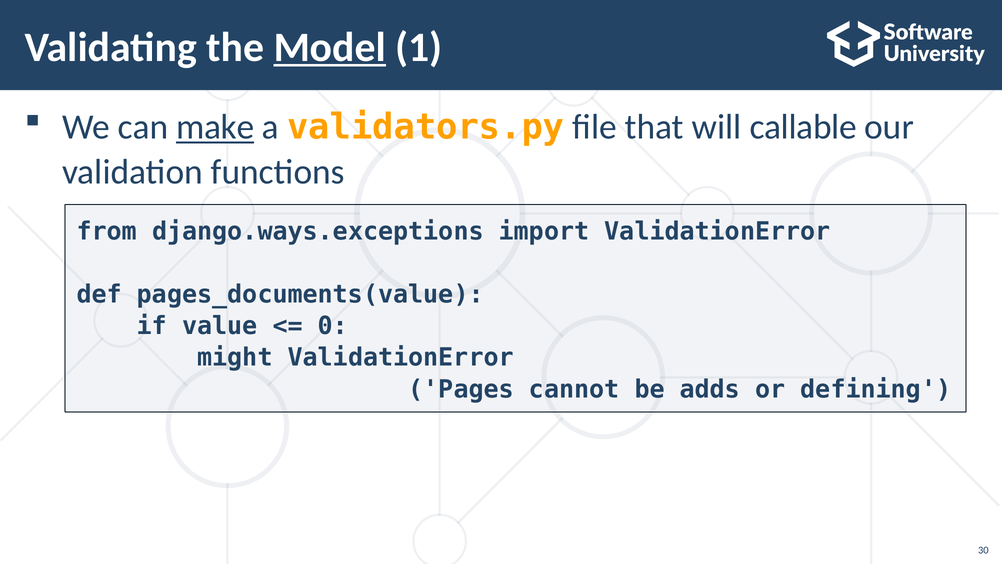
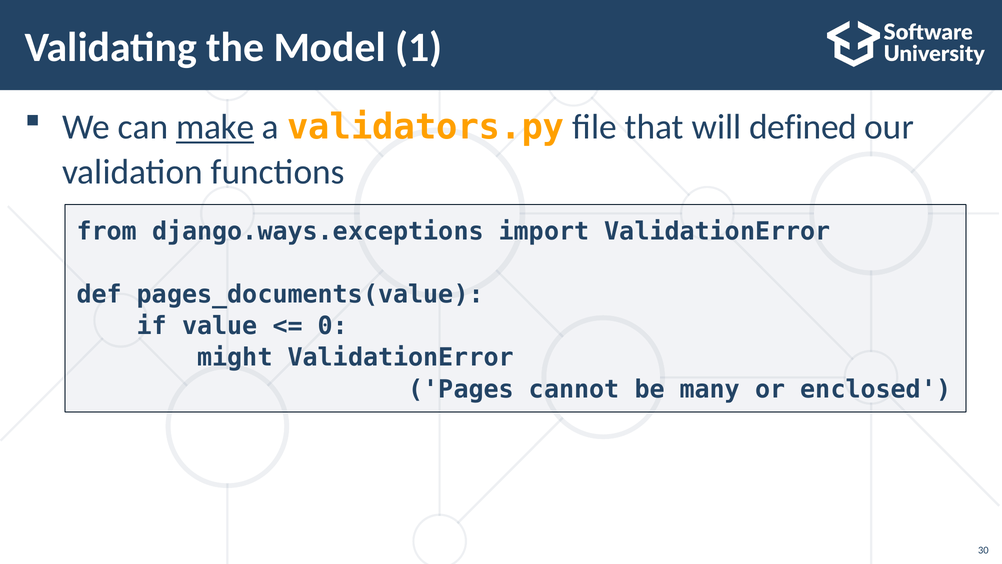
Model underline: present -> none
callable: callable -> defined
adds: adds -> many
defining: defining -> enclosed
